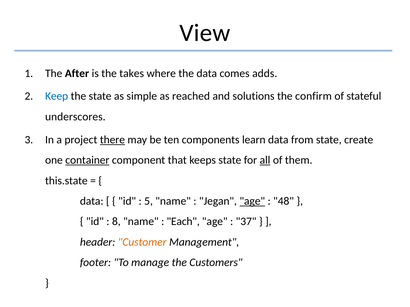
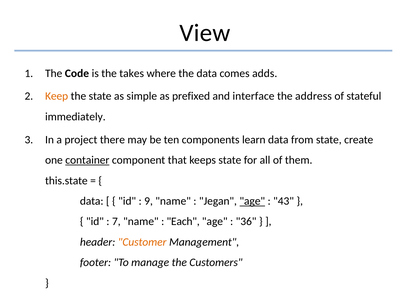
After: After -> Code
Keep colour: blue -> orange
reached: reached -> prefixed
solutions: solutions -> interface
confirm: confirm -> address
underscores: underscores -> immediately
there underline: present -> none
all underline: present -> none
5: 5 -> 9
48: 48 -> 43
8: 8 -> 7
37: 37 -> 36
